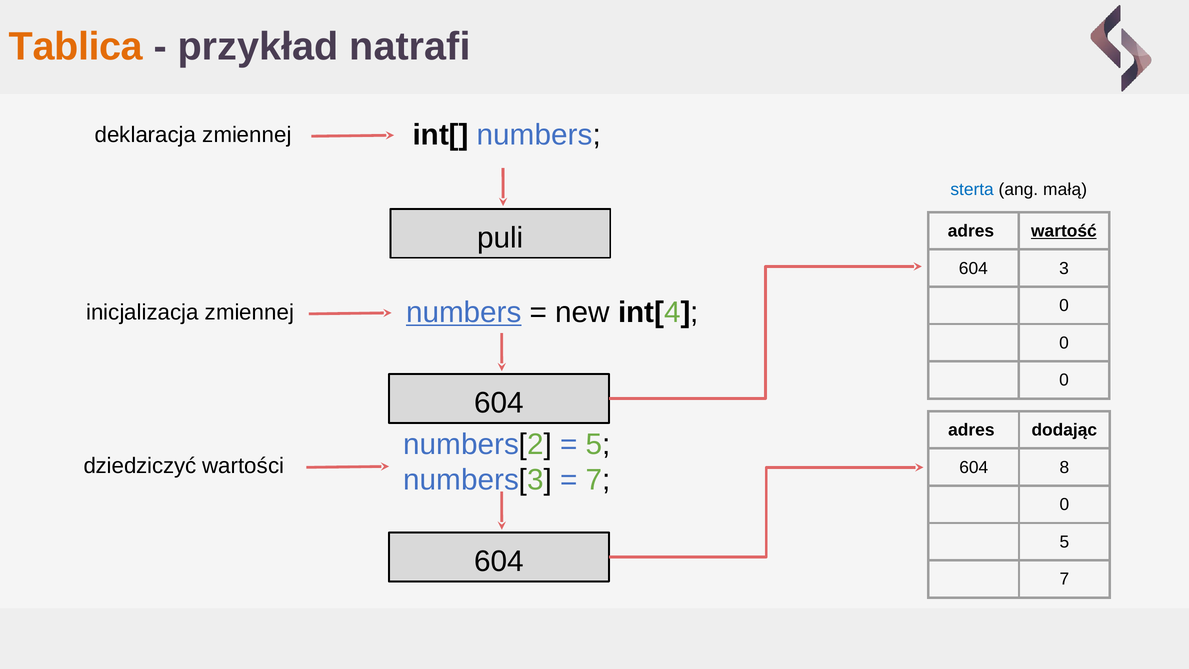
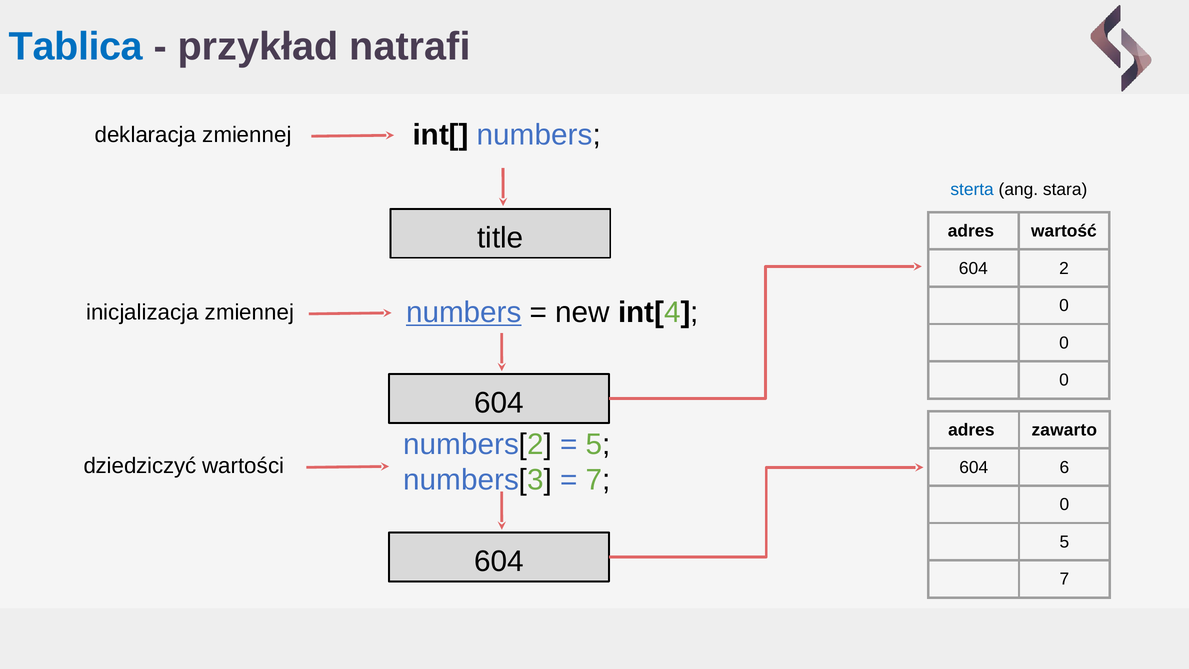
Tablica colour: orange -> blue
małą: małą -> stara
wartość underline: present -> none
puli: puli -> title
3: 3 -> 2
dodając: dodając -> zawarto
8: 8 -> 6
